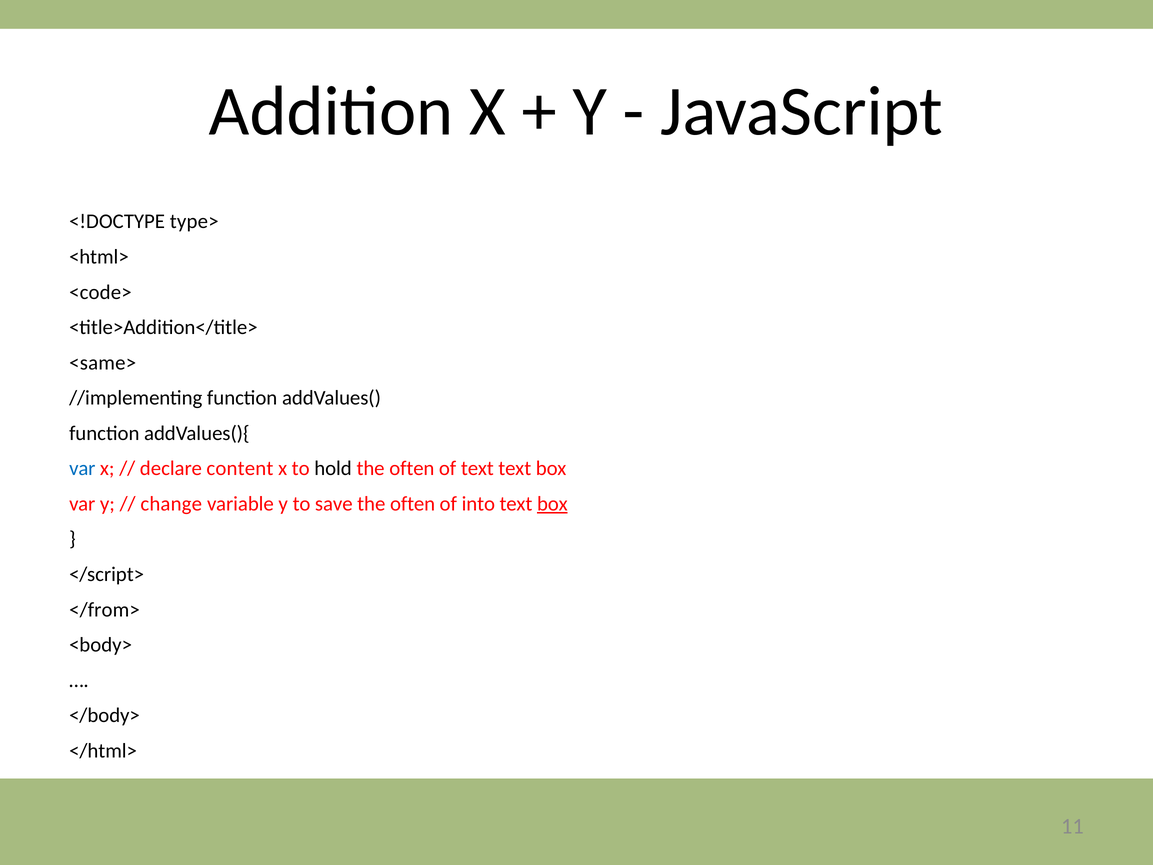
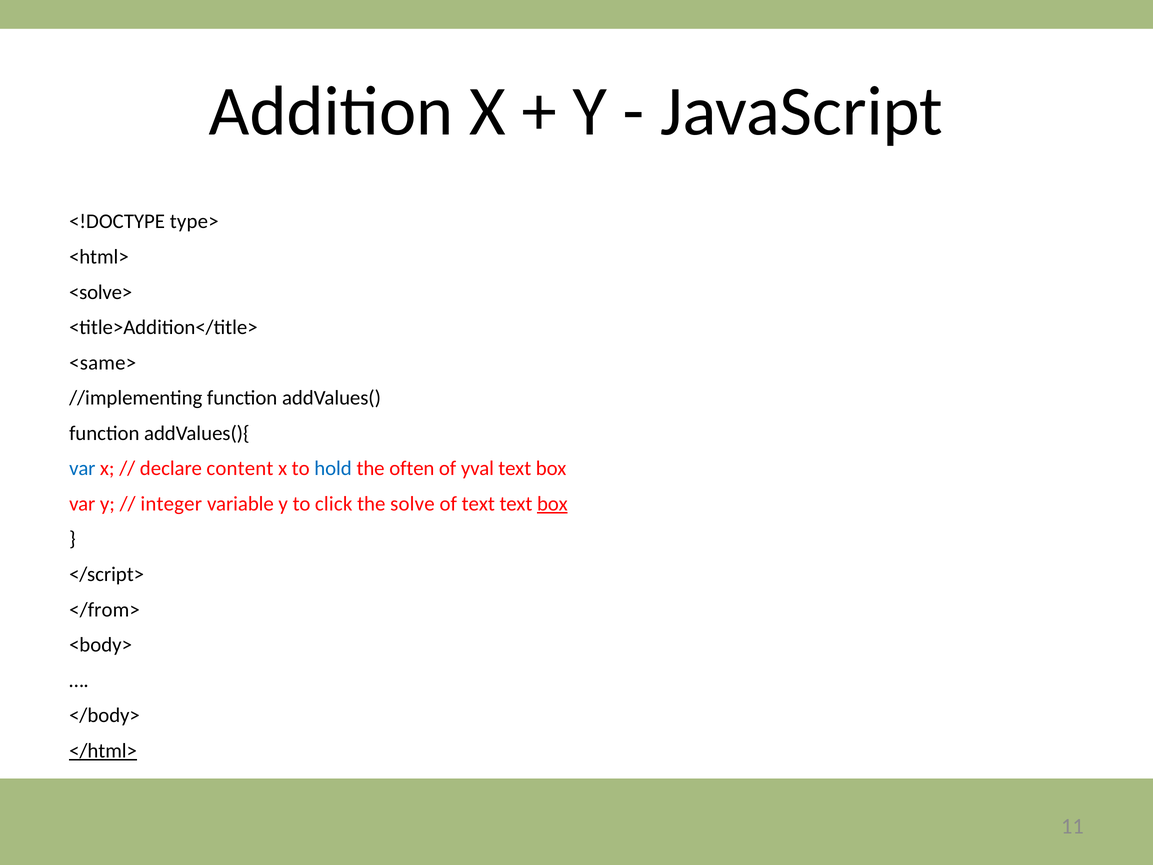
<code>: <code> -> <solve>
hold colour: black -> blue
of text: text -> yval
change: change -> integer
save: save -> click
often at (413, 504): often -> solve
of into: into -> text
</html> underline: none -> present
